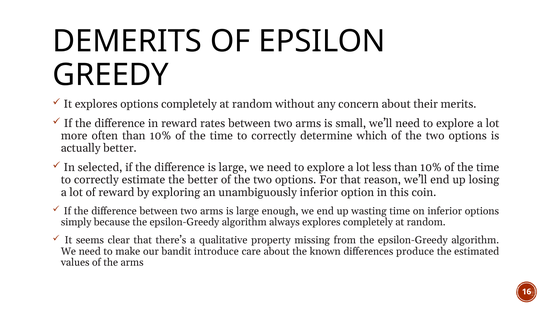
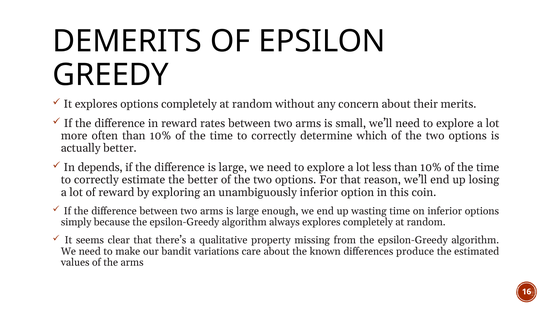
selected: selected -> depends
introduce: introduce -> variations
